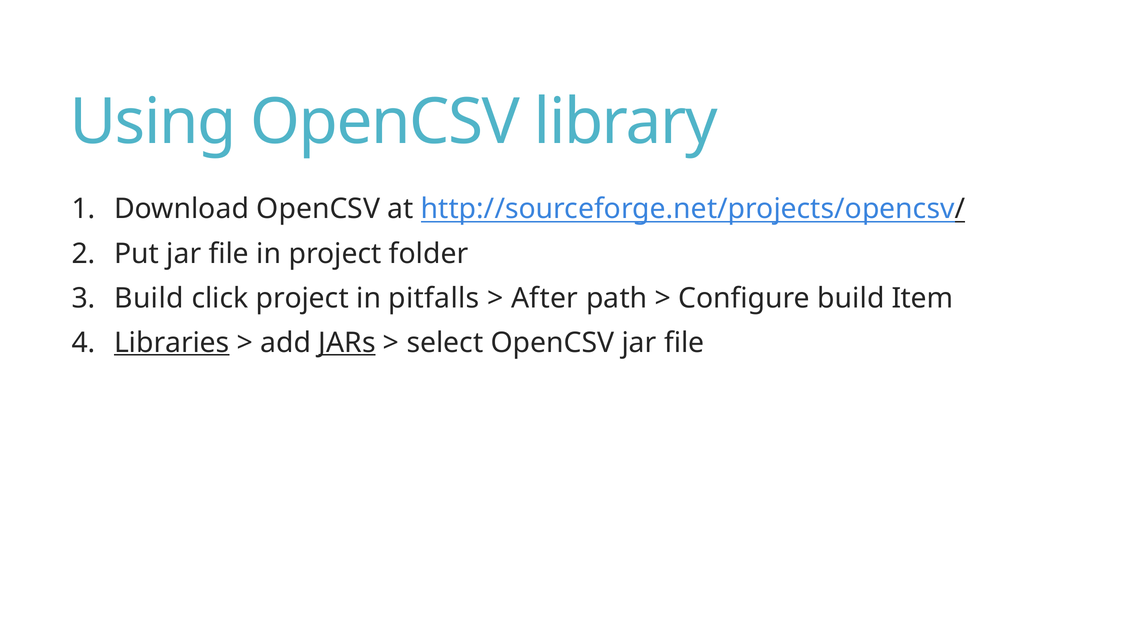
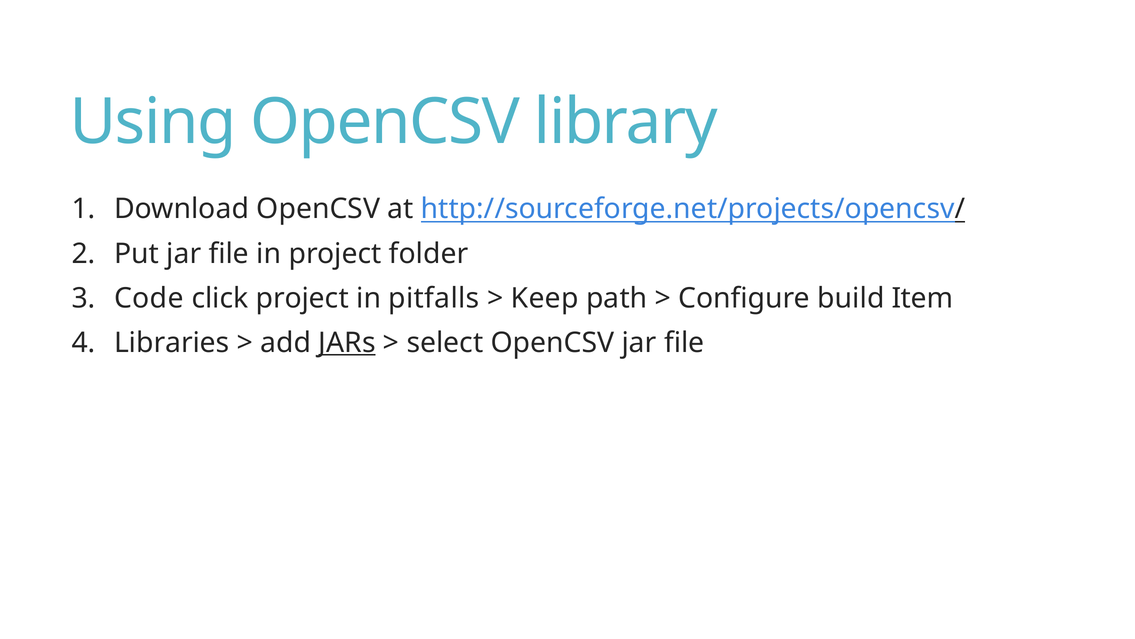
Build at (149, 298): Build -> Code
After: After -> Keep
Libraries underline: present -> none
